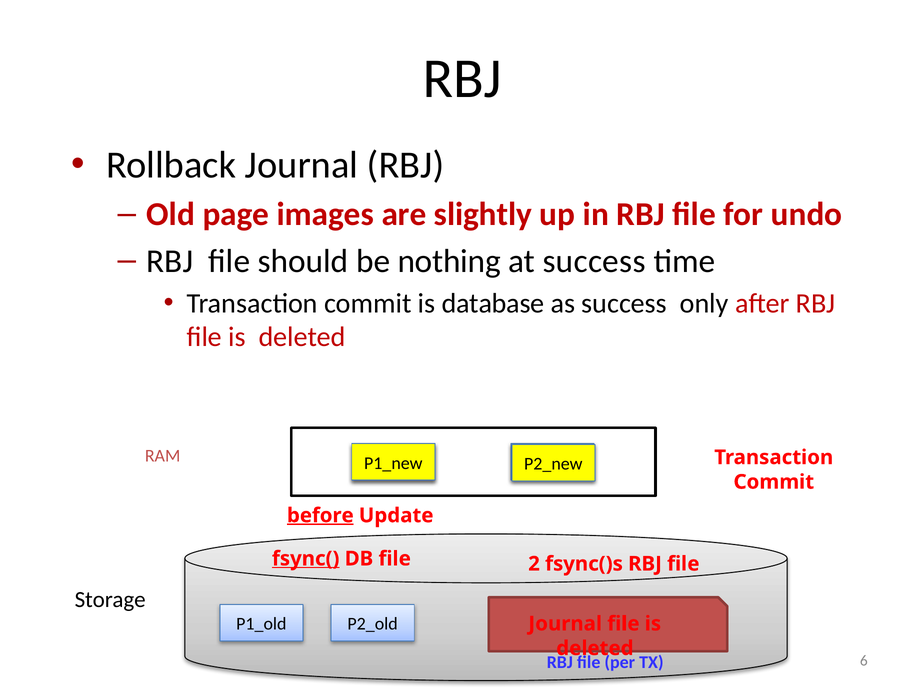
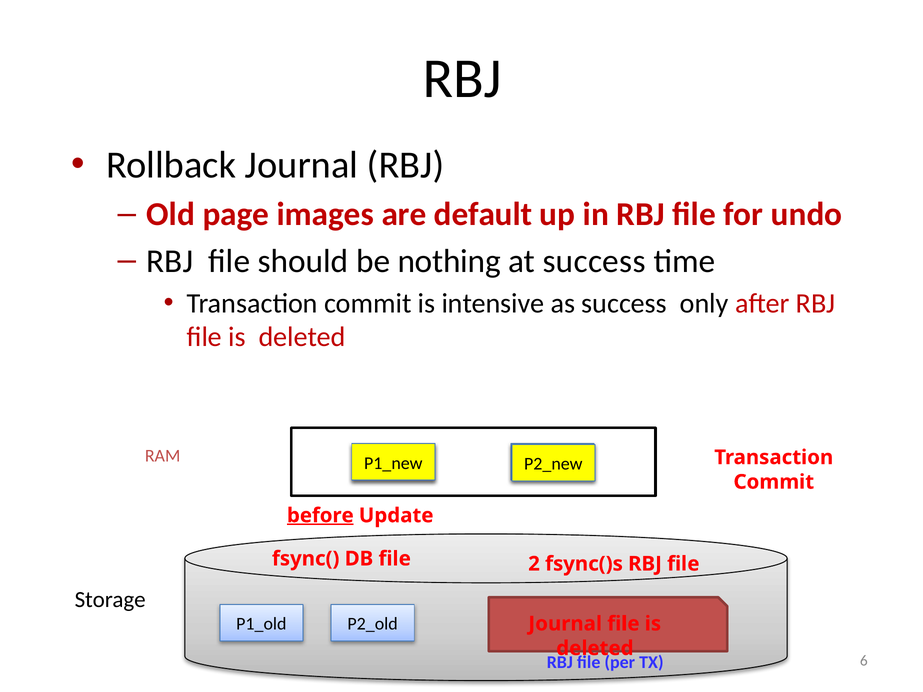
slightly: slightly -> default
database: database -> intensive
fsync( underline: present -> none
